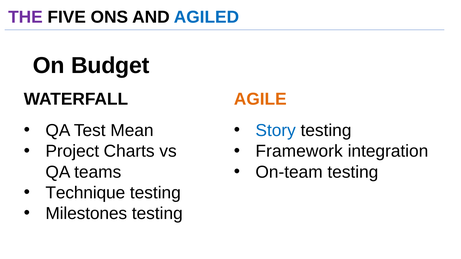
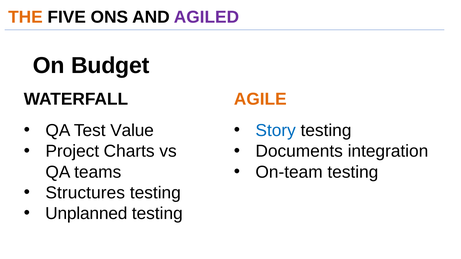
THE colour: purple -> orange
AGILED colour: blue -> purple
Mean: Mean -> Value
Framework: Framework -> Documents
Technique: Technique -> Structures
Milestones: Milestones -> Unplanned
